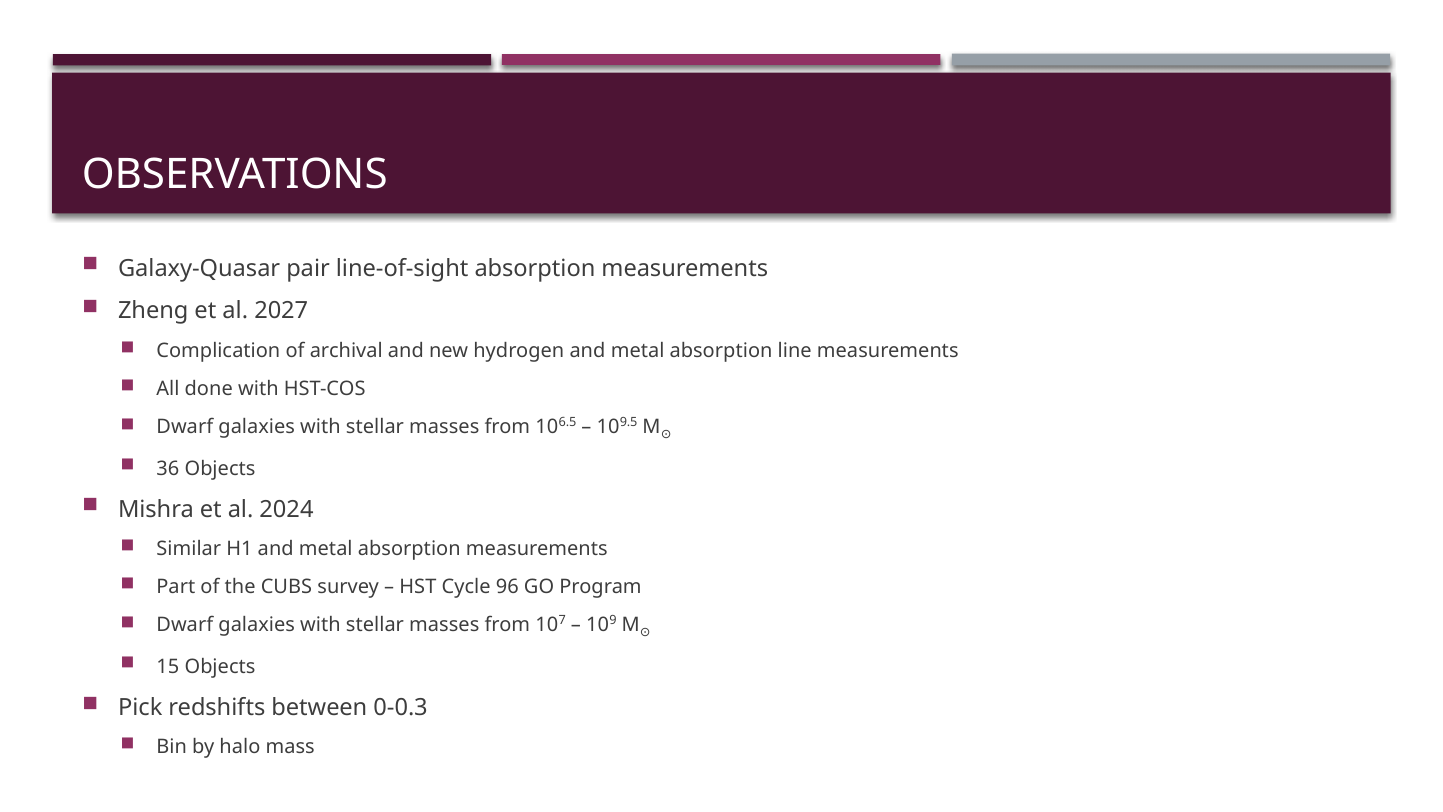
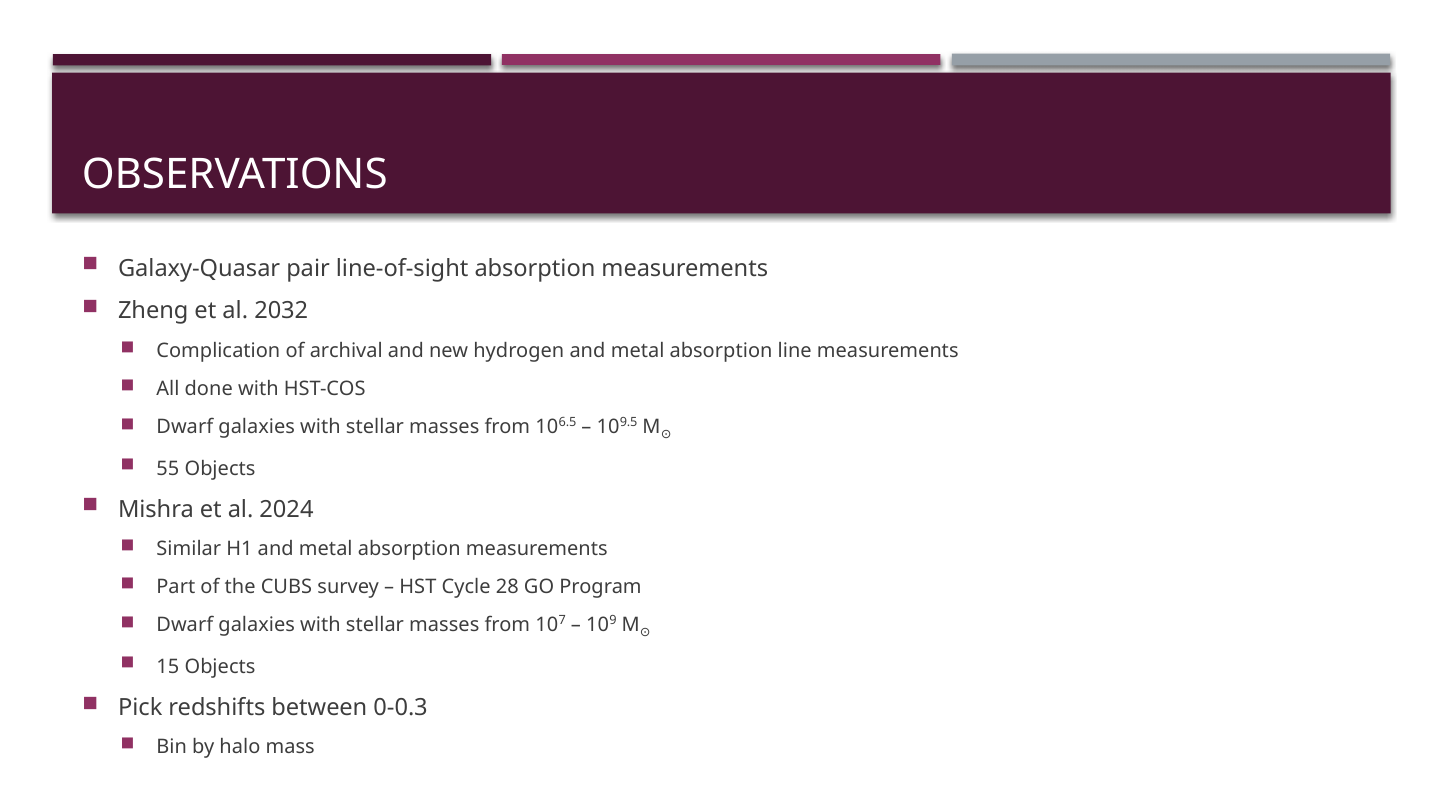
2027: 2027 -> 2032
36: 36 -> 55
96: 96 -> 28
